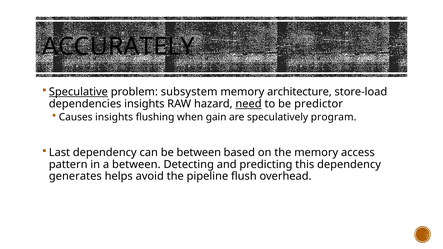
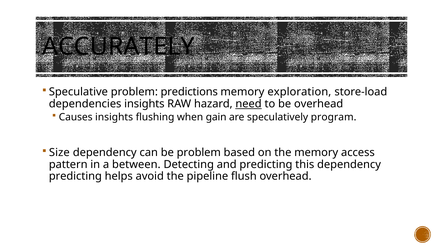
Speculative underline: present -> none
subsystem: subsystem -> predictions
architecture: architecture -> exploration
be predictor: predictor -> overhead
Last: Last -> Size
be between: between -> problem
generates at (75, 176): generates -> predicting
